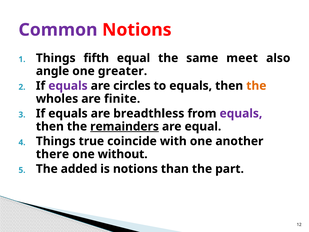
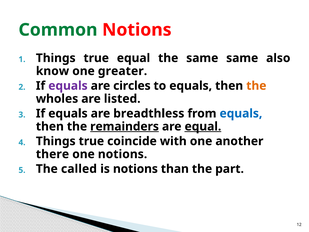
Common colour: purple -> green
fifth at (96, 58): fifth -> true
same meet: meet -> same
angle: angle -> know
finite: finite -> listed
equals at (241, 113) colour: purple -> blue
equal at (203, 126) underline: none -> present
one without: without -> notions
added: added -> called
